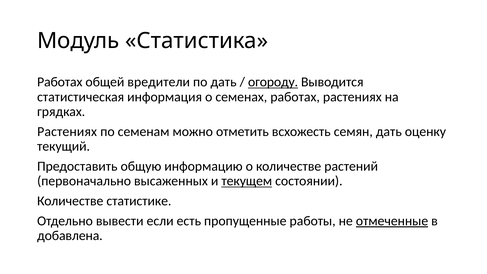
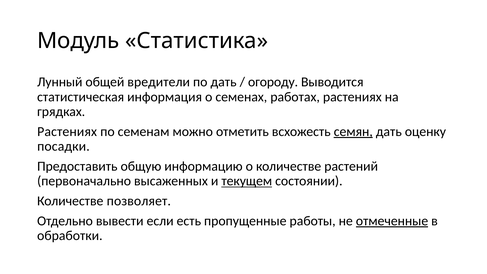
Работах at (60, 82): Работах -> Лунный
огороду underline: present -> none
семян underline: none -> present
текущий: текущий -> посадки
статистике: статистике -> позволяет
добавлена: добавлена -> обработки
